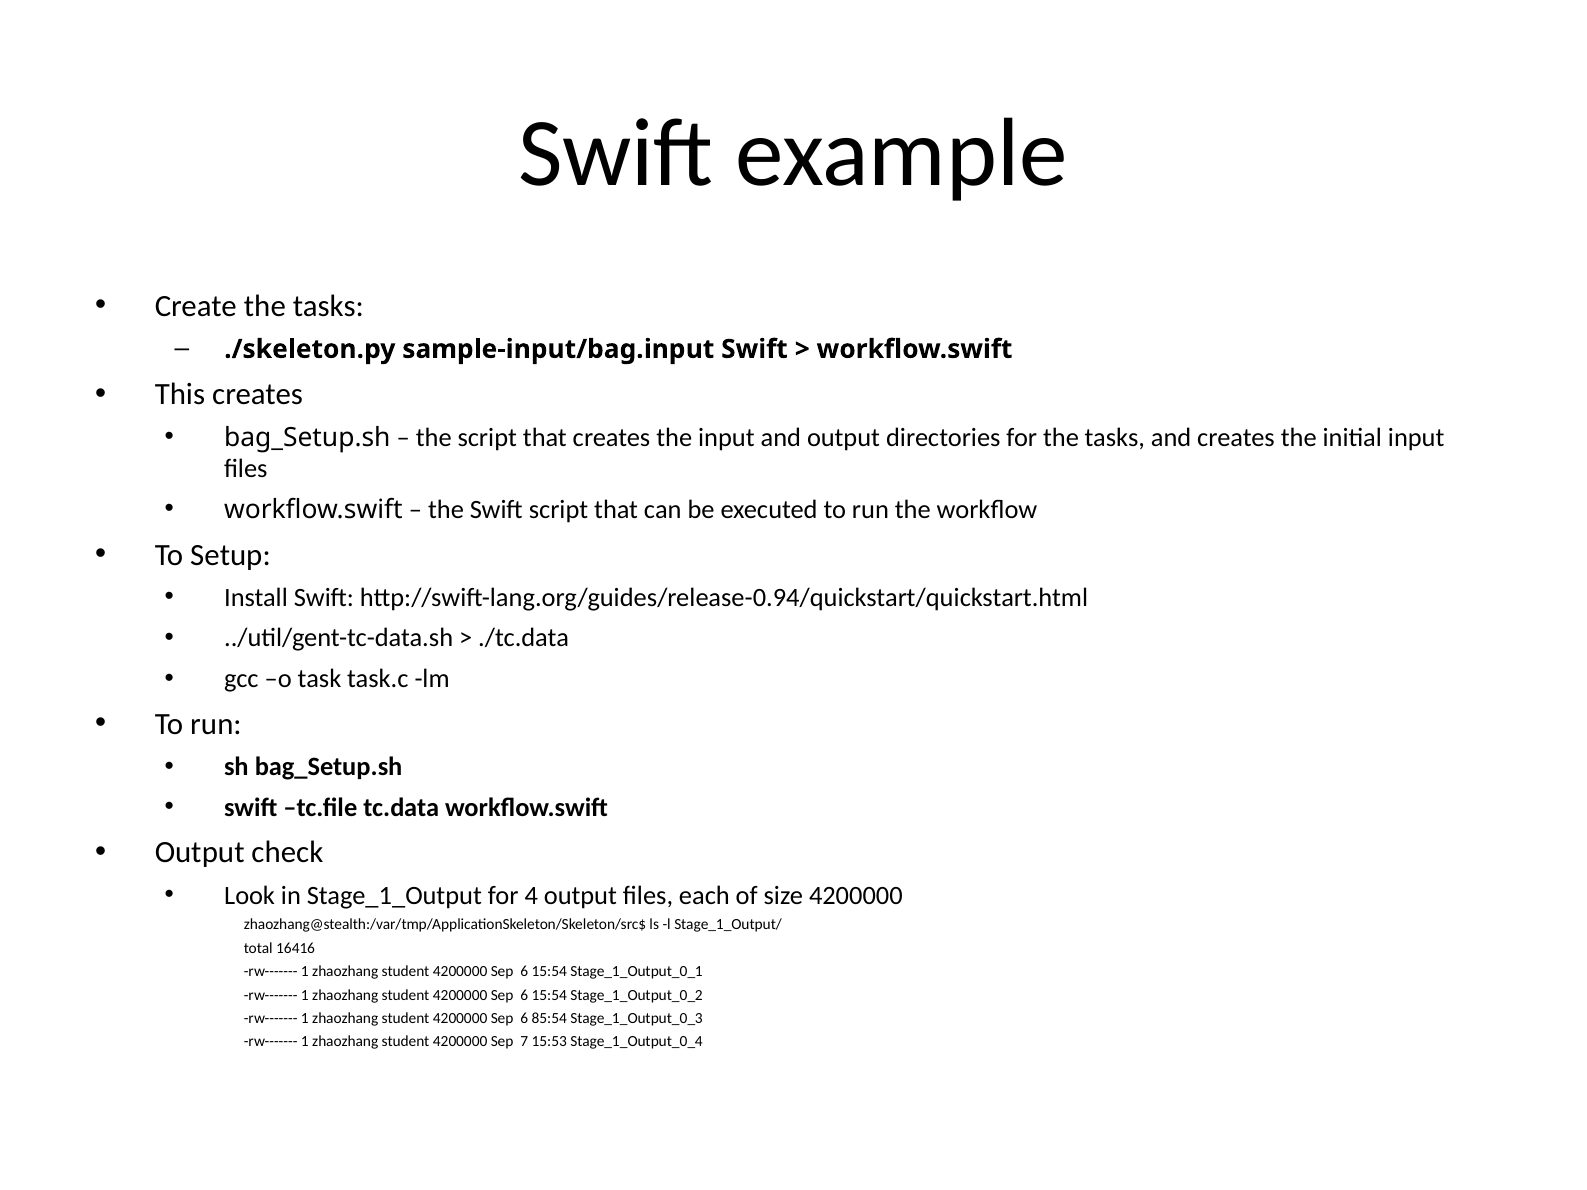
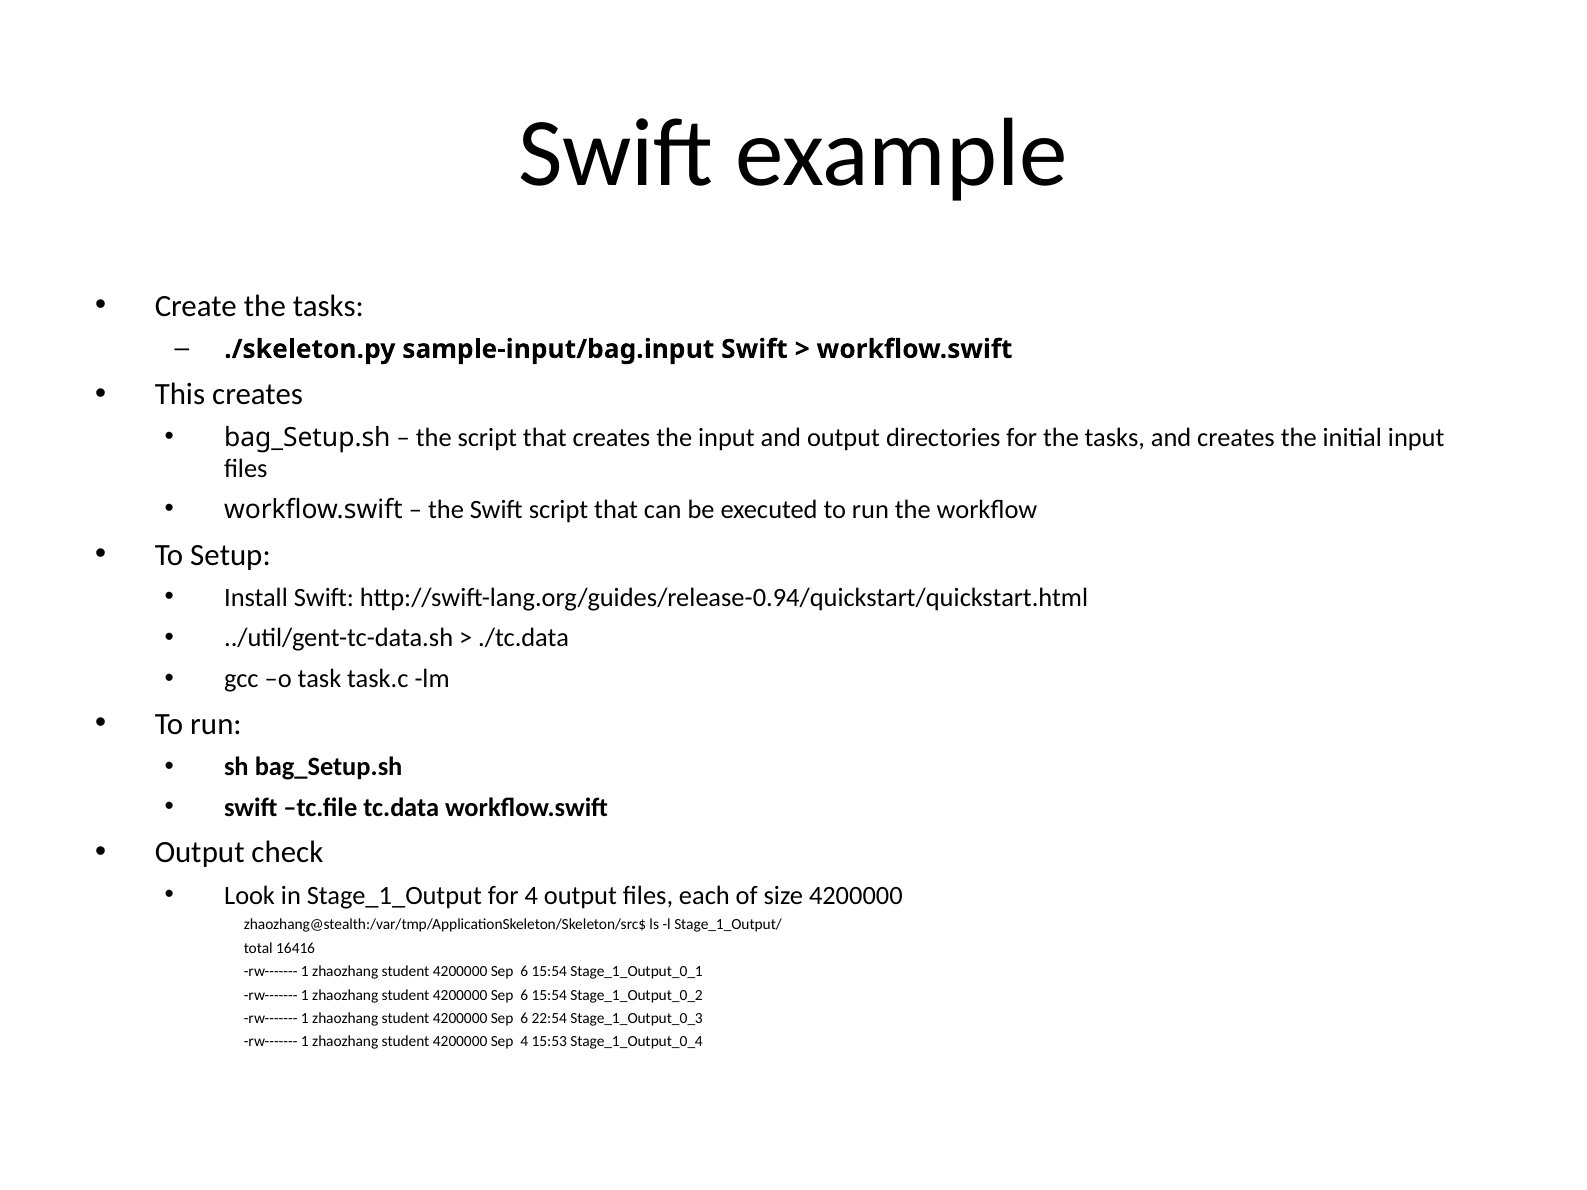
85:54: 85:54 -> 22:54
Sep 7: 7 -> 4
